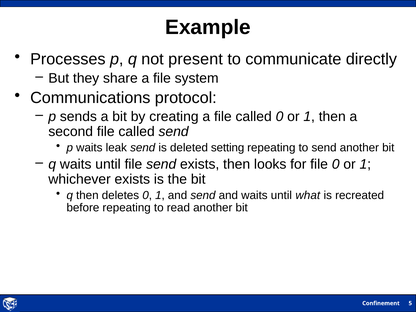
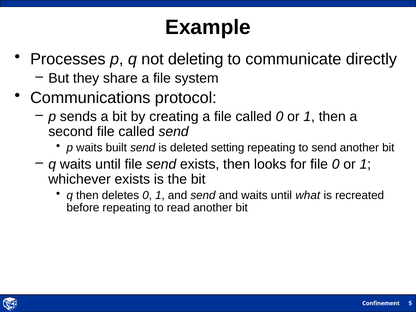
present: present -> deleting
leak: leak -> built
